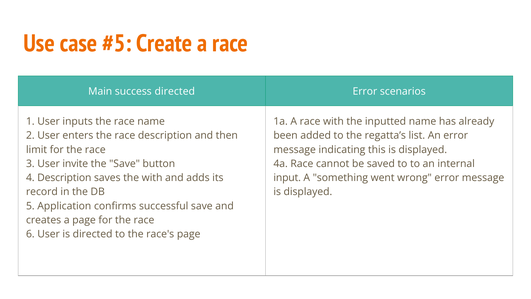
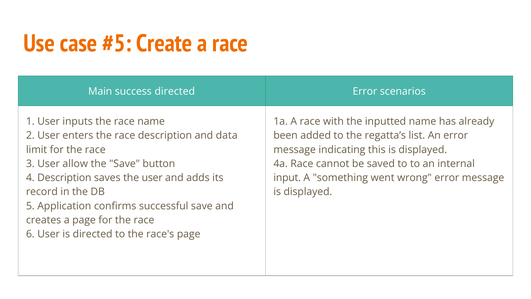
then: then -> data
invite: invite -> allow
the with: with -> user
